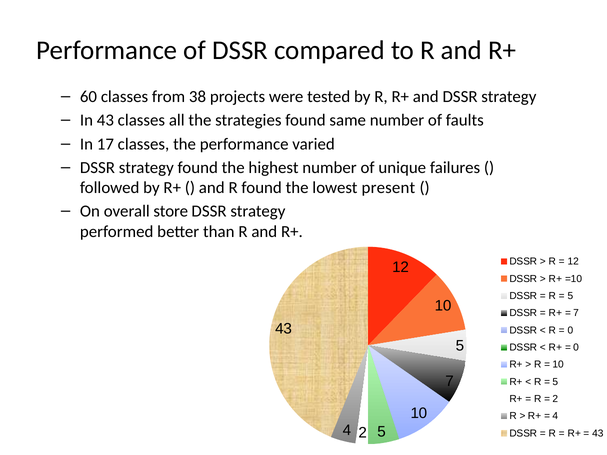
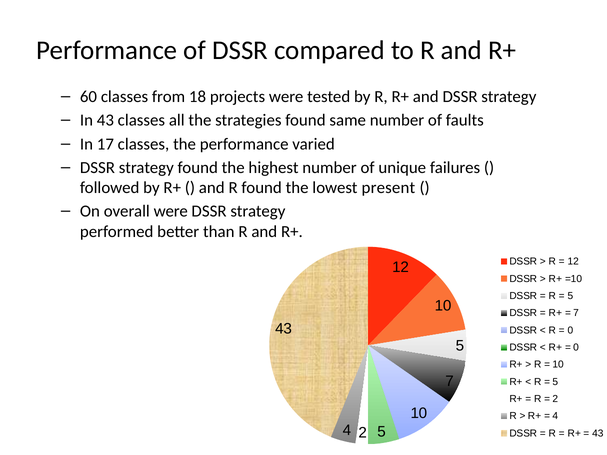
38: 38 -> 18
overall store: store -> were
